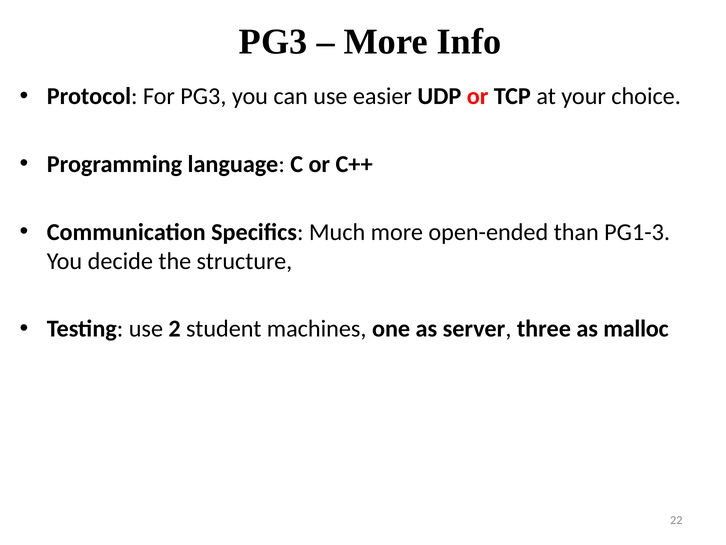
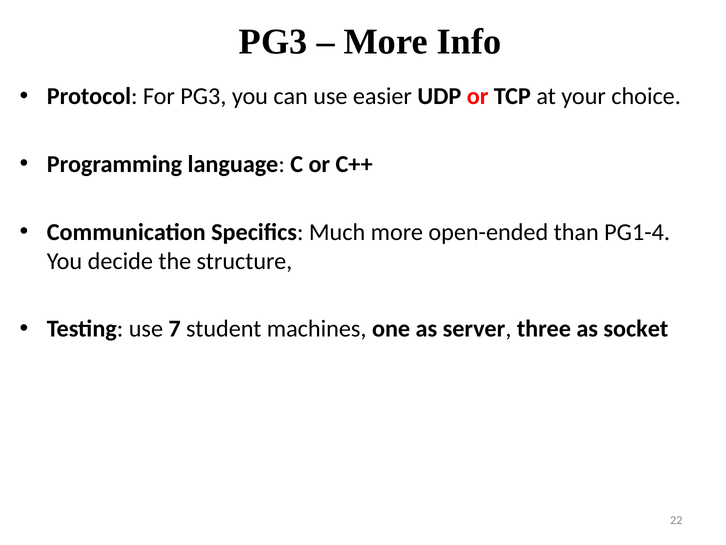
PG1-3: PG1-3 -> PG1-4
2: 2 -> 7
malloc: malloc -> socket
